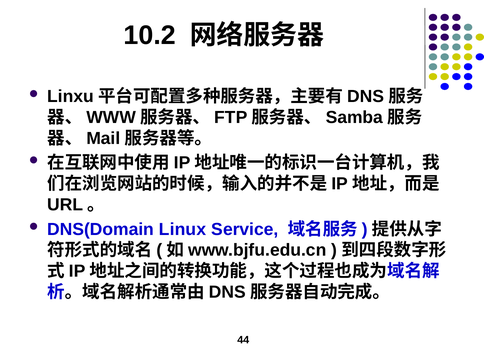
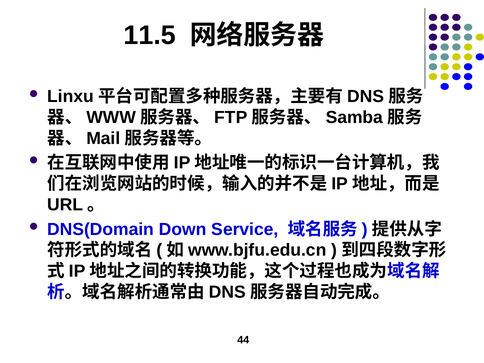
10.2: 10.2 -> 11.5
Linux: Linux -> Down
